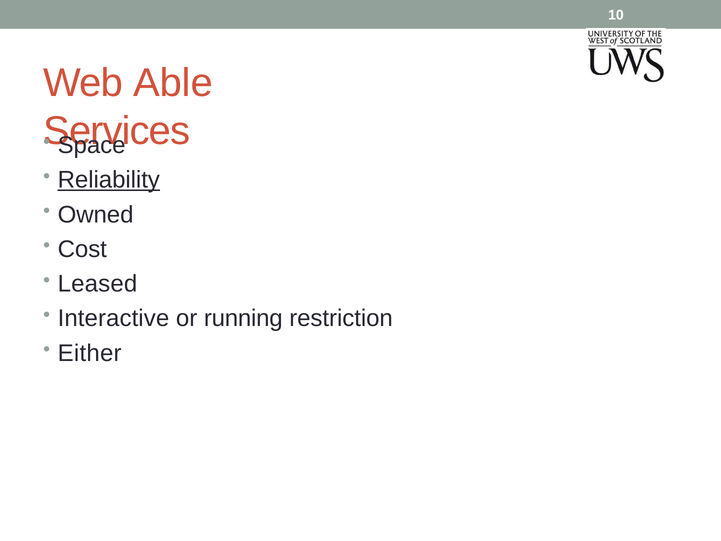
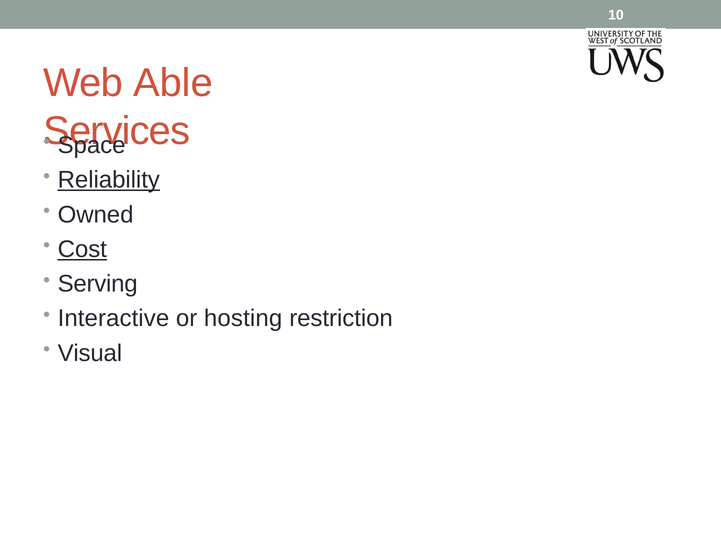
Cost underline: none -> present
Leased: Leased -> Serving
running: running -> hosting
Either: Either -> Visual
